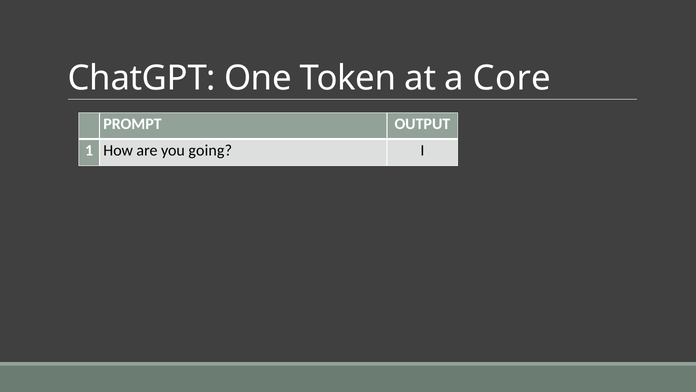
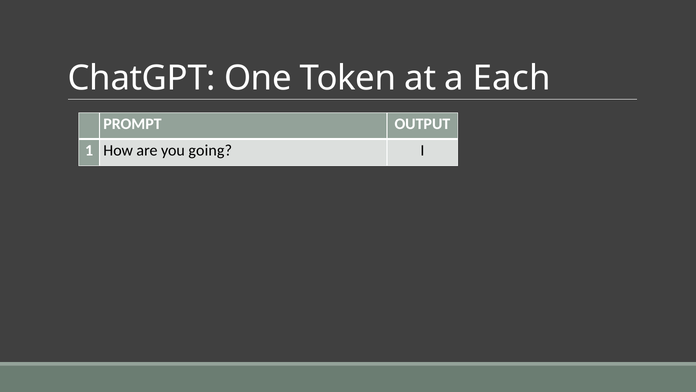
Core: Core -> Each
